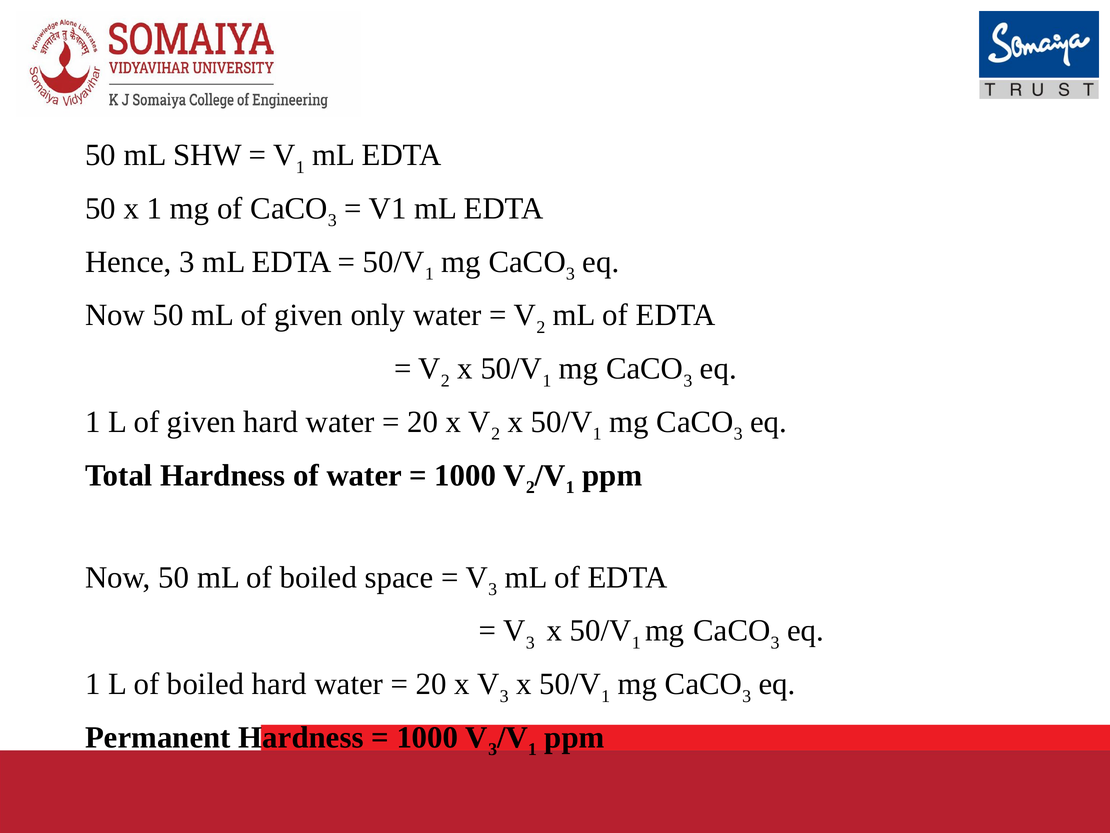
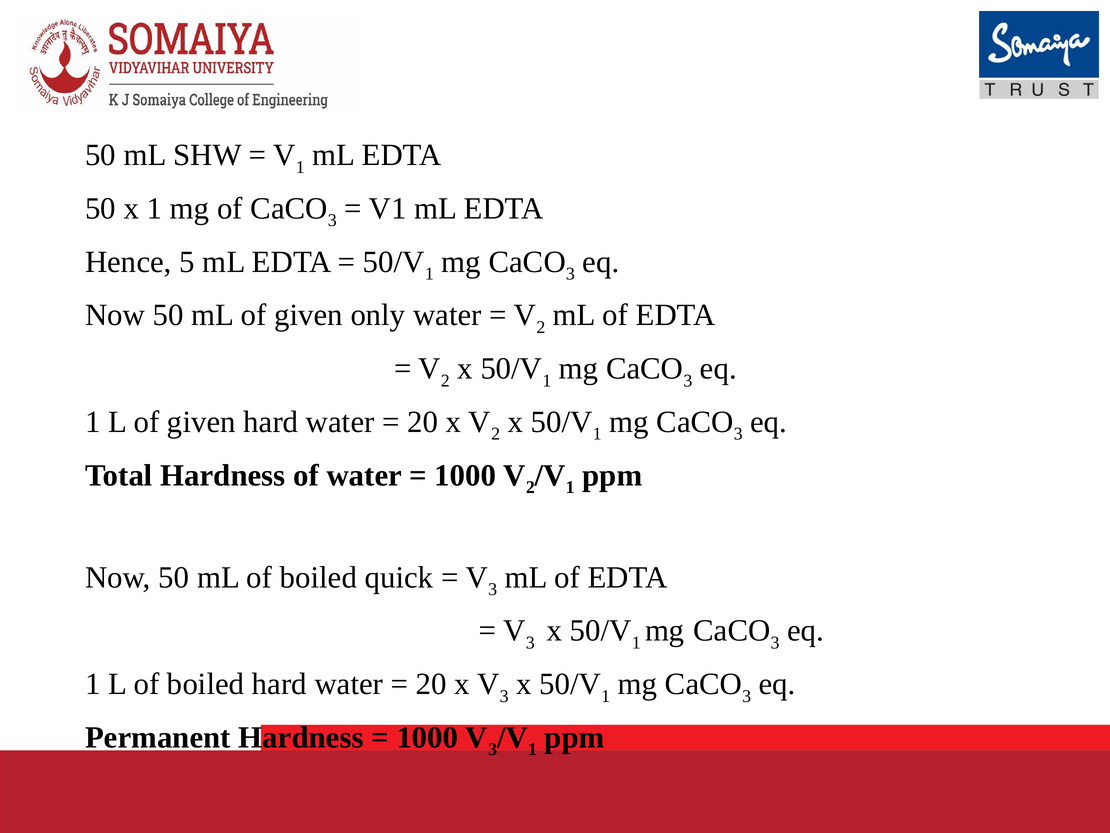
Hence 3: 3 -> 5
space: space -> quick
